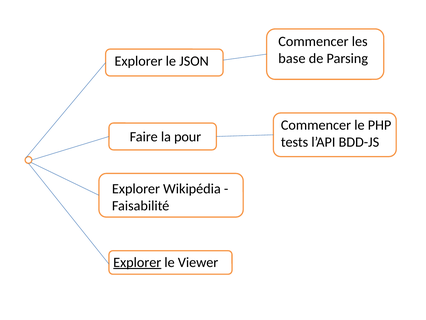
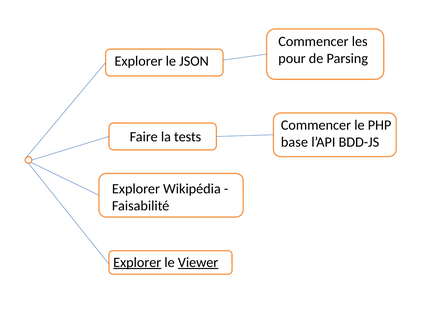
base: base -> pour
pour: pour -> tests
tests: tests -> base
Viewer underline: none -> present
